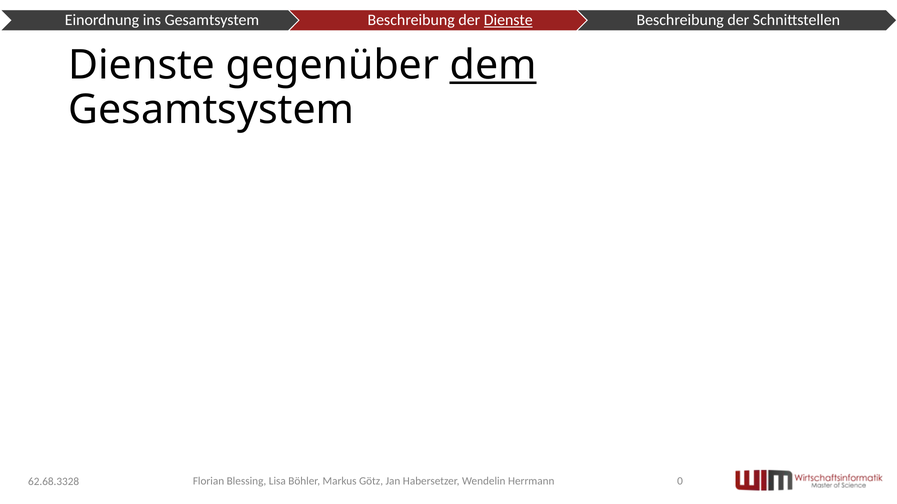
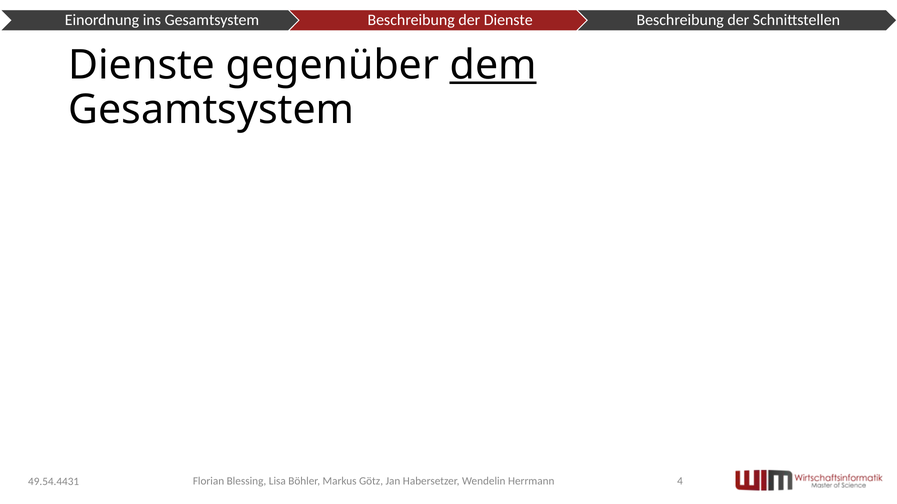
Dienste at (508, 20) underline: present -> none
0: 0 -> 4
62.68.3328: 62.68.3328 -> 49.54.4431
